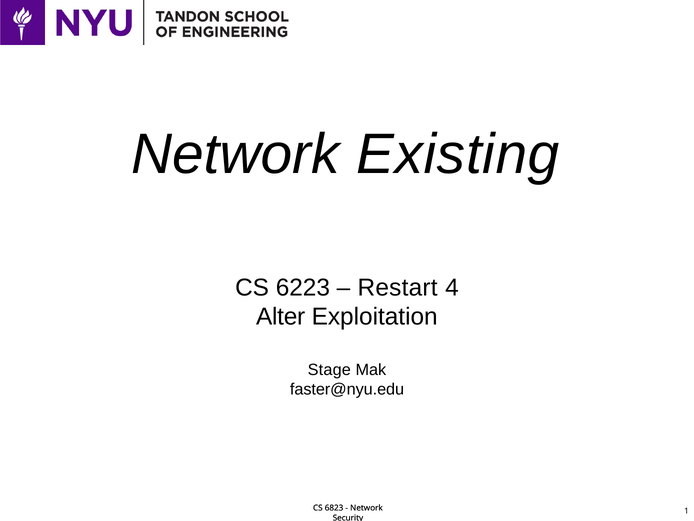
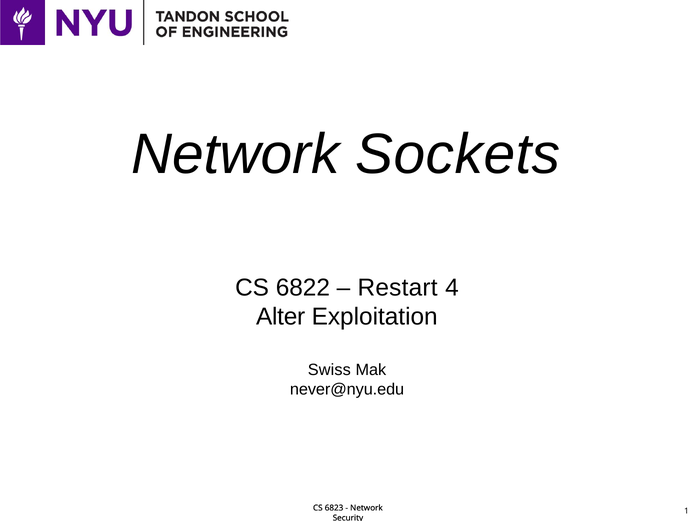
Existing: Existing -> Sockets
6223: 6223 -> 6822
Stage: Stage -> Swiss
faster@nyu.edu: faster@nyu.edu -> never@nyu.edu
